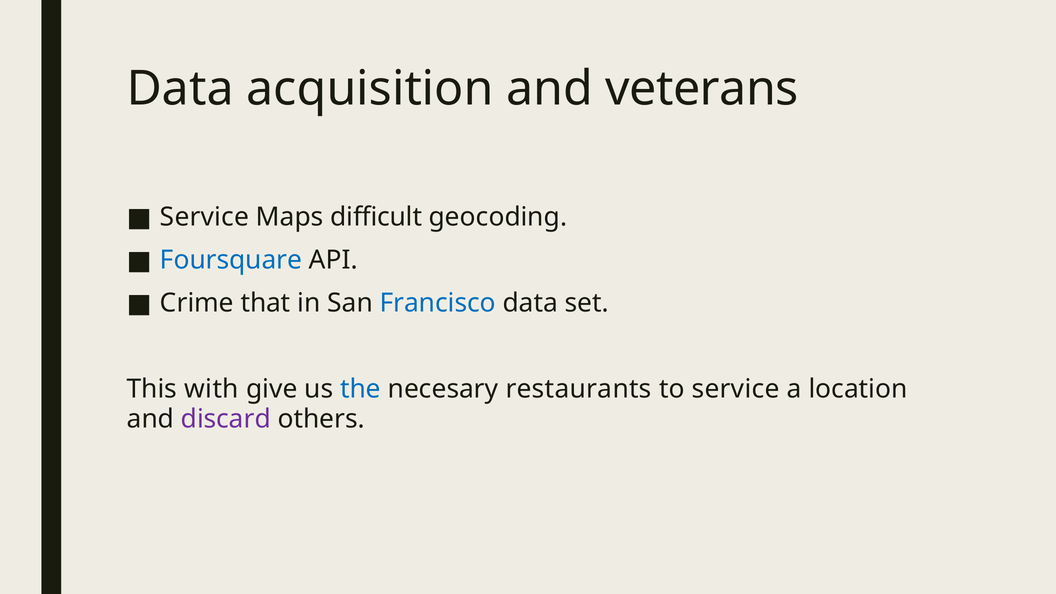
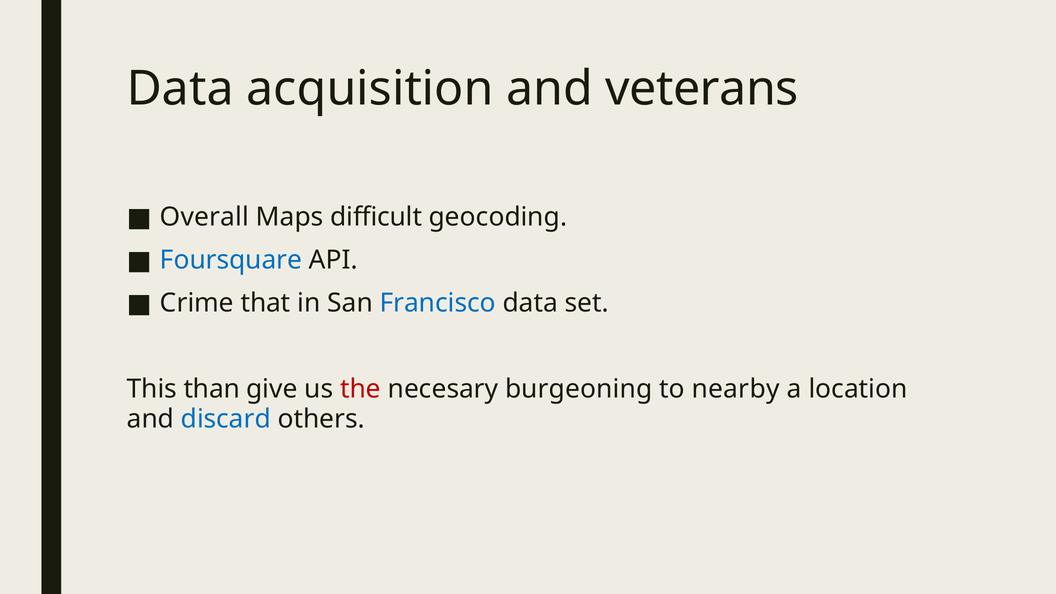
Service at (204, 217): Service -> Overall
with: with -> than
the colour: blue -> red
restaurants: restaurants -> burgeoning
to service: service -> nearby
discard colour: purple -> blue
